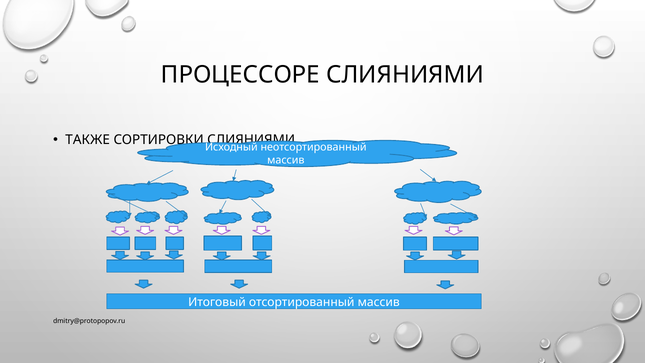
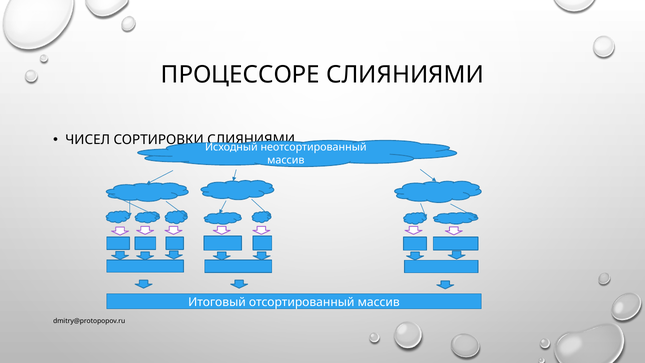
ТАКЖЕ: ТАКЖЕ -> ЧИСЕЛ
